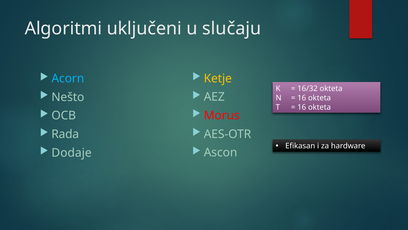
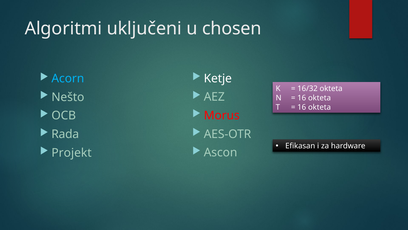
slučaju: slučaju -> chosen
Ketje colour: yellow -> white
Dodaje: Dodaje -> Projekt
